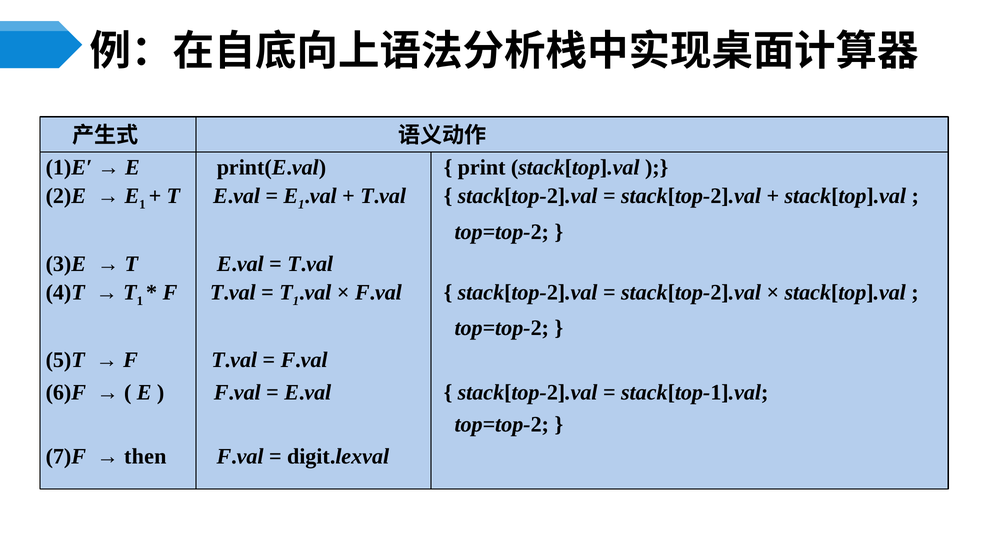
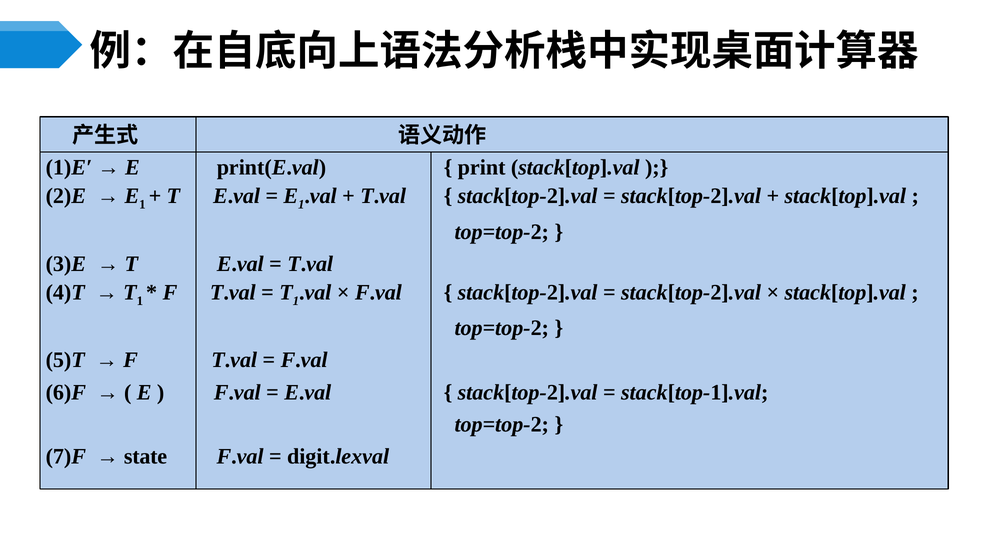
then: then -> state
